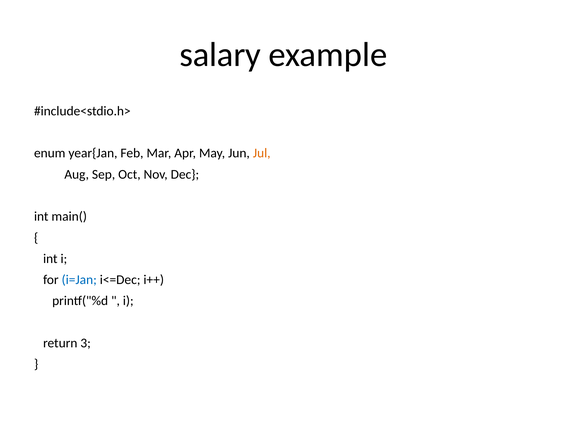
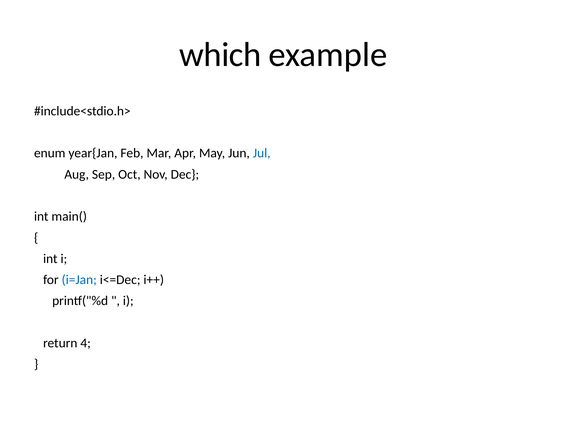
salary: salary -> which
Jul colour: orange -> blue
3: 3 -> 4
